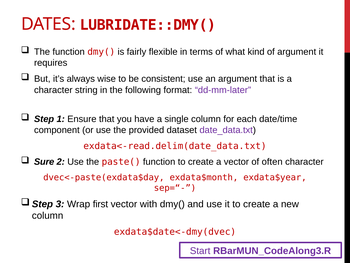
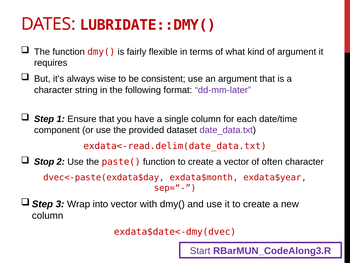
Sure: Sure -> Stop
first: first -> into
